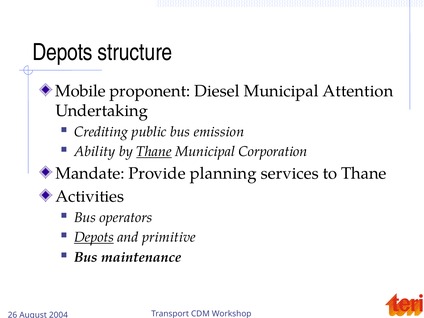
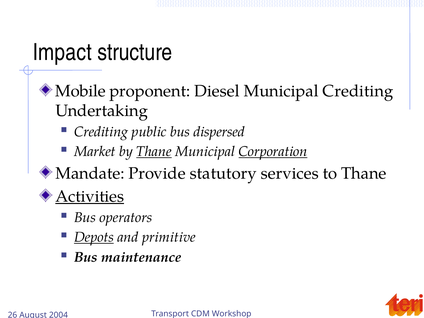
Depots at (62, 53): Depots -> Impact
Municipal Attention: Attention -> Crediting
emission: emission -> dispersed
Ability: Ability -> Market
Corporation underline: none -> present
planning: planning -> statutory
Activities underline: none -> present
